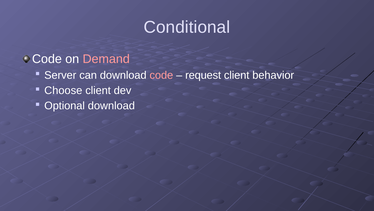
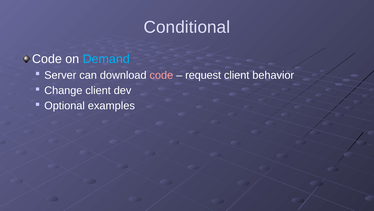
Demand colour: pink -> light blue
Choose: Choose -> Change
Optional download: download -> examples
